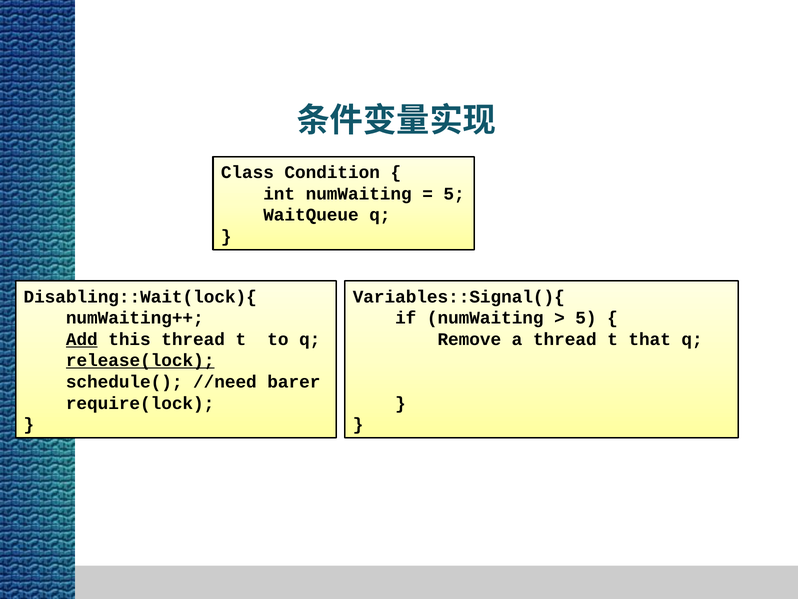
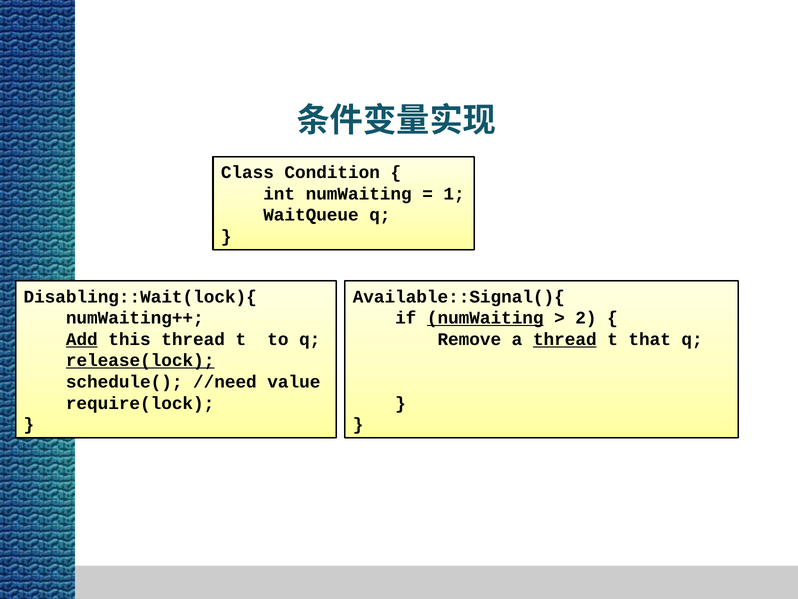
5 at (454, 194): 5 -> 1
Variables::Signal(){: Variables::Signal(){ -> Available::Signal(){
numWaiting at (485, 318) underline: none -> present
5 at (586, 318): 5 -> 2
thread at (565, 339) underline: none -> present
barer: barer -> value
